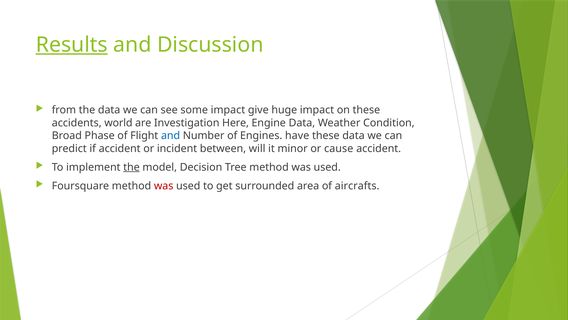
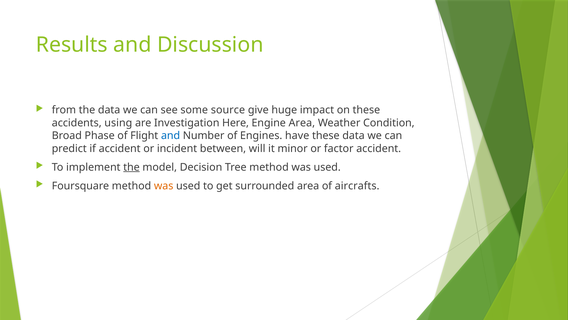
Results underline: present -> none
some impact: impact -> source
world: world -> using
Engine Data: Data -> Area
cause: cause -> factor
was at (164, 186) colour: red -> orange
